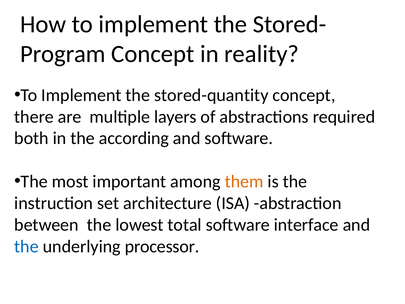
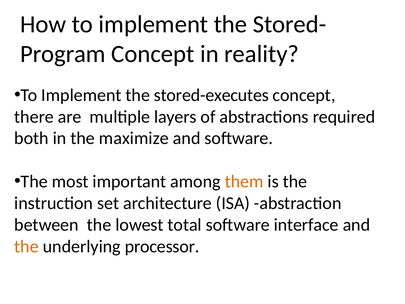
stored-quantity: stored-quantity -> stored-executes
according: according -> maximize
the at (27, 246) colour: blue -> orange
